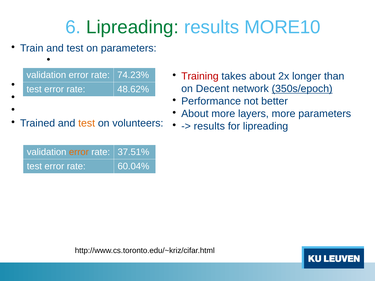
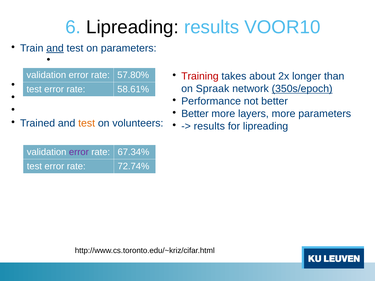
Lipreading at (132, 27) colour: green -> black
MORE10: MORE10 -> VOOR10
and at (55, 48) underline: none -> present
74.23%: 74.23% -> 57.80%
Decent: Decent -> Spraak
48.62%: 48.62% -> 58.61%
About at (195, 114): About -> Better
error at (79, 152) colour: orange -> purple
37.51%: 37.51% -> 67.34%
60.04%: 60.04% -> 72.74%
